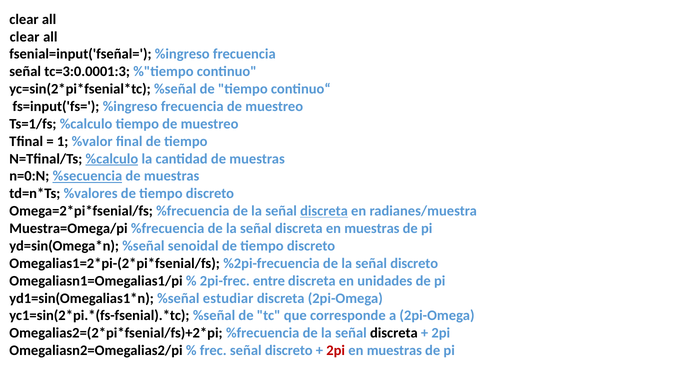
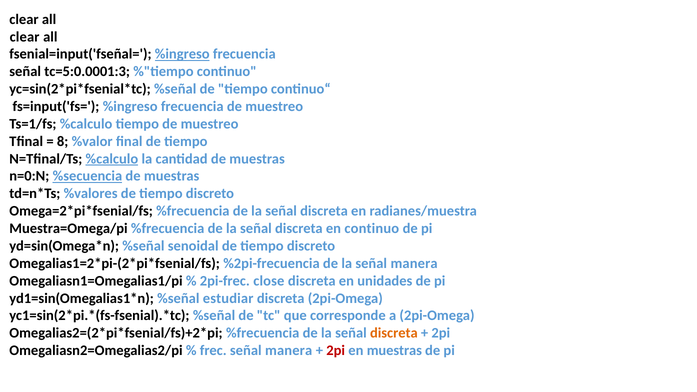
%ingreso at (182, 54) underline: none -> present
tc=3:0.0001:3: tc=3:0.0001:3 -> tc=5:0.0001:3
1: 1 -> 8
discreta at (324, 211) underline: present -> none
discreta en muestras: muestras -> continuo
la señal discreto: discreto -> manera
entre: entre -> close
discreta at (394, 333) colour: black -> orange
frec señal discreto: discreto -> manera
